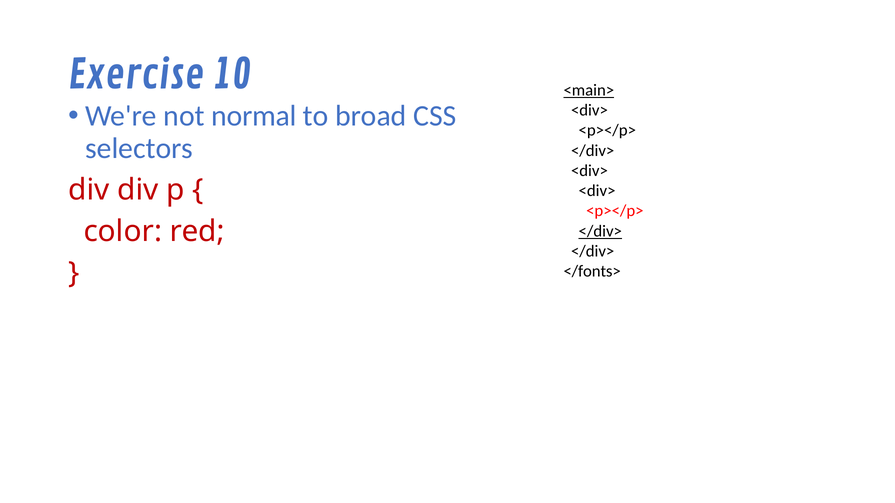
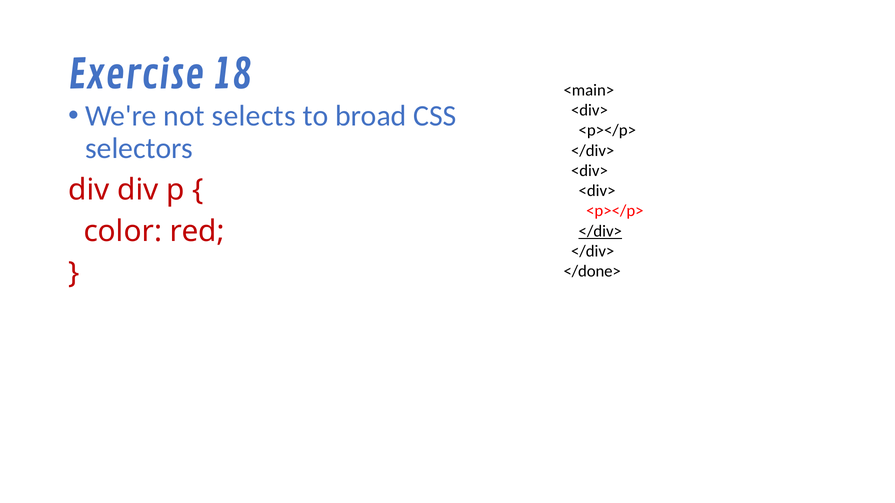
10: 10 -> 18
<main> underline: present -> none
normal: normal -> selects
</fonts>: </fonts> -> </done>
